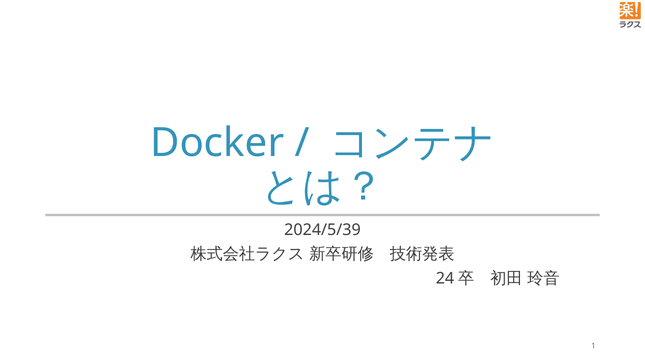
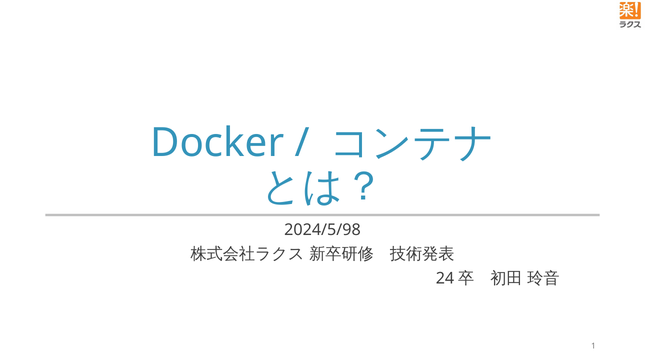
2024/5/39: 2024/5/39 -> 2024/5/98
